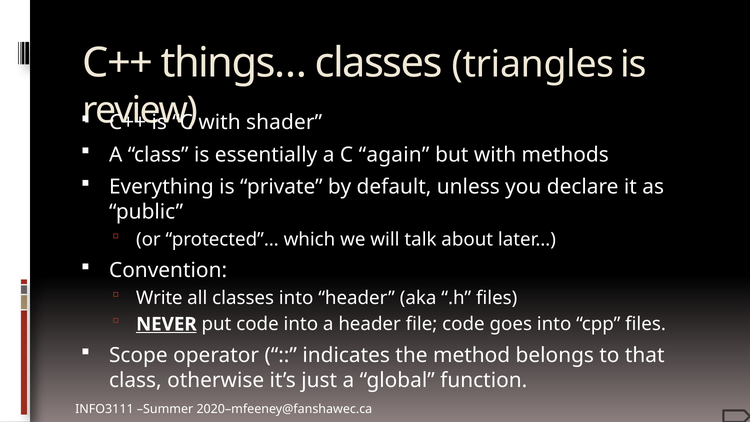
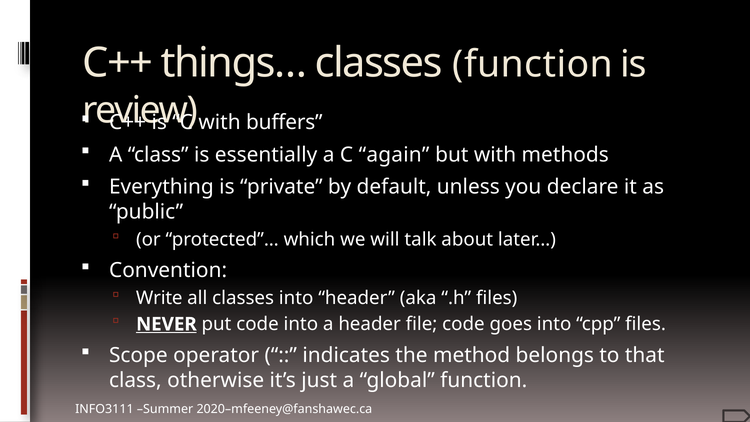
classes triangles: triangles -> function
shader: shader -> buffers
